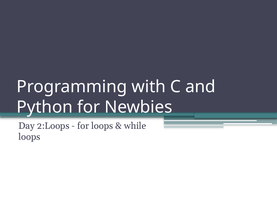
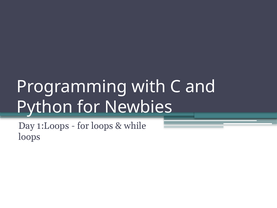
2:Loops: 2:Loops -> 1:Loops
